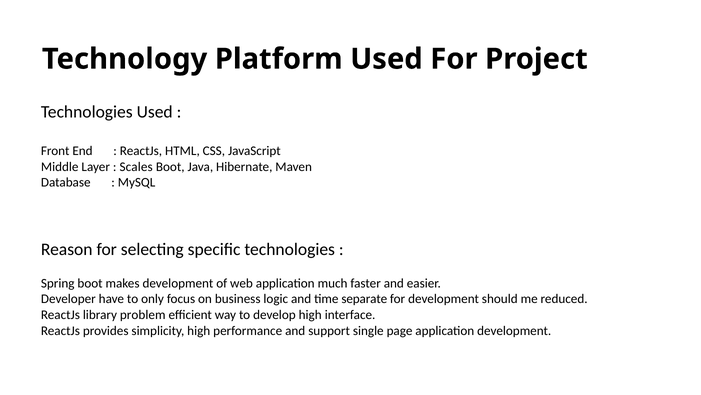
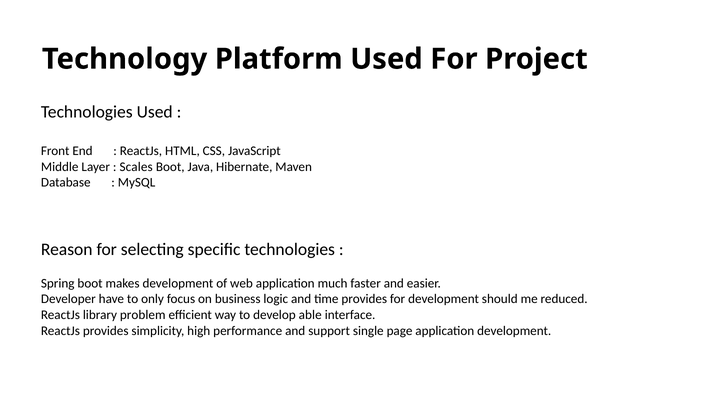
time separate: separate -> provides
develop high: high -> able
